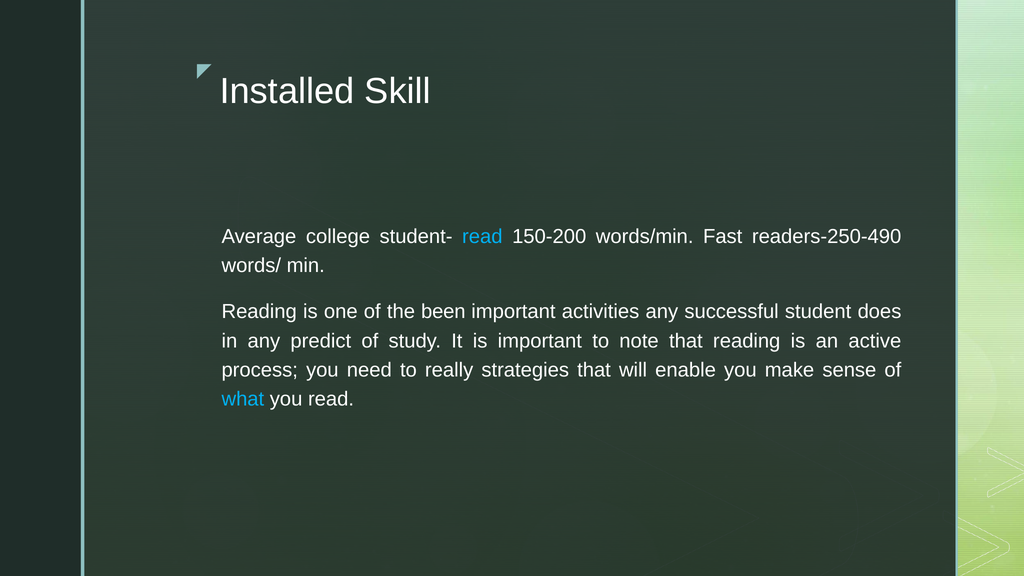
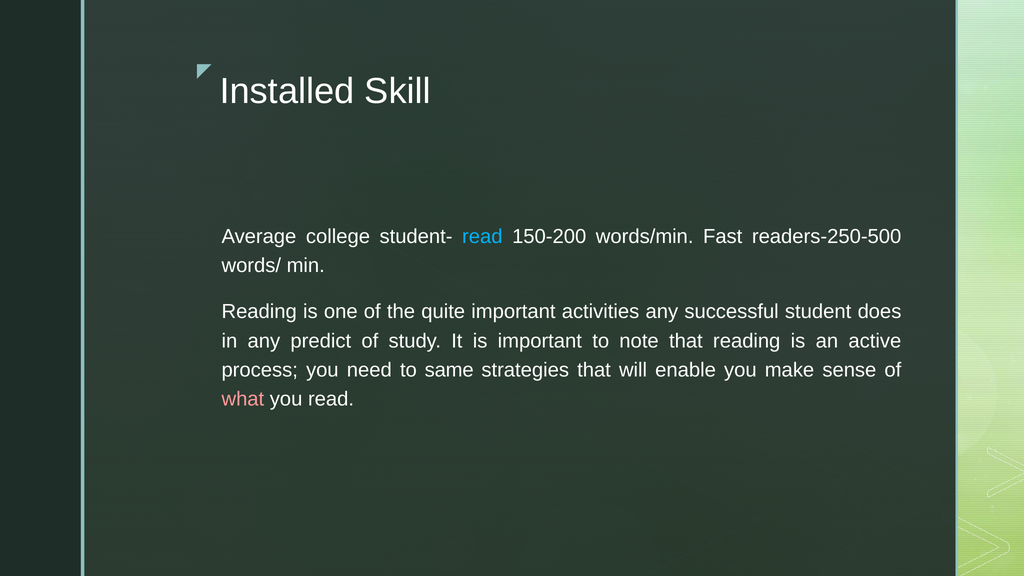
readers-250-490: readers-250-490 -> readers-250-500
been: been -> quite
really: really -> same
what colour: light blue -> pink
